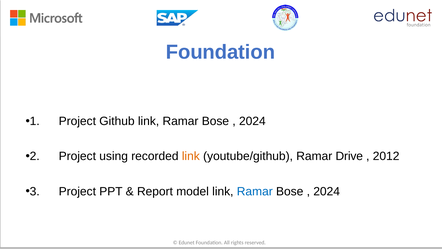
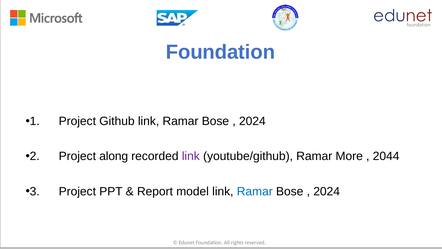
using: using -> along
link at (191, 156) colour: orange -> purple
Drive: Drive -> More
2012: 2012 -> 2044
